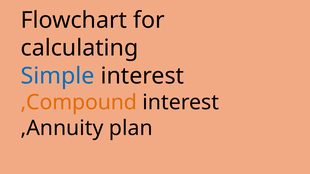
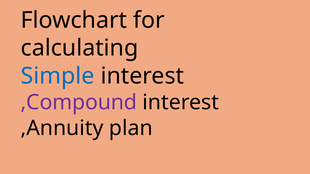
,Compound colour: orange -> purple
